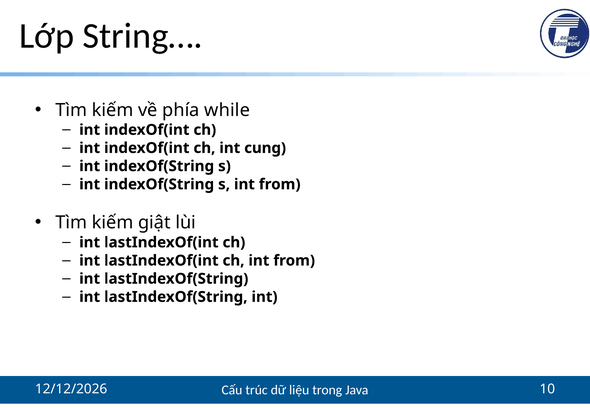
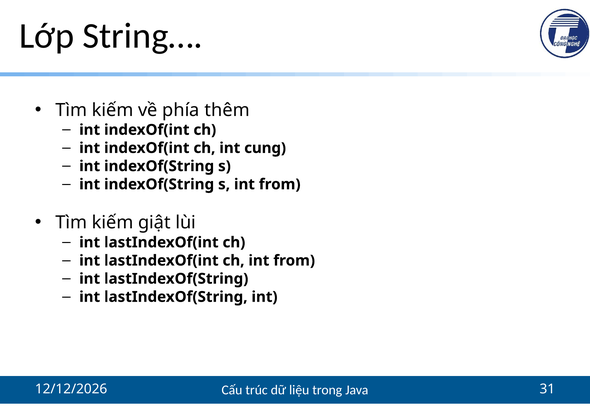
while: while -> thêm
10: 10 -> 31
